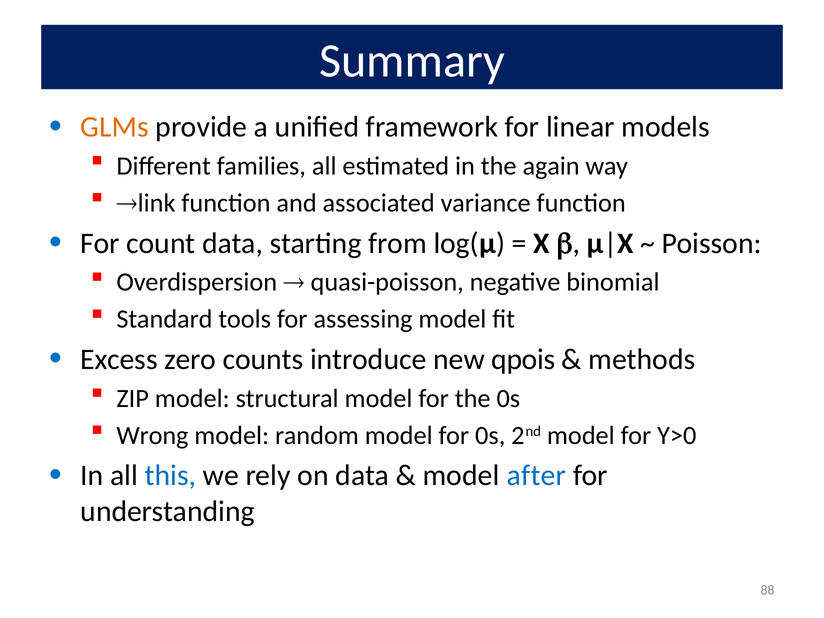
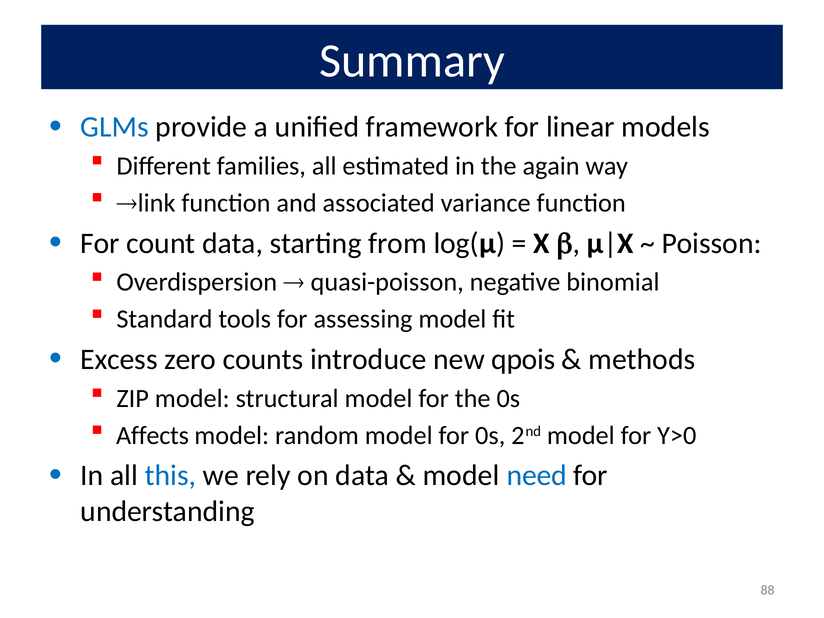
GLMs colour: orange -> blue
Wrong: Wrong -> Affects
after: after -> need
